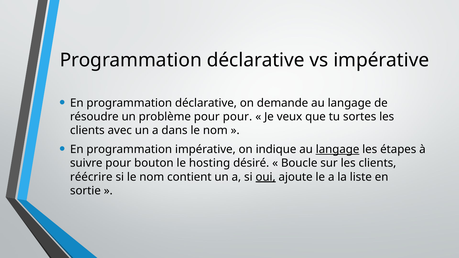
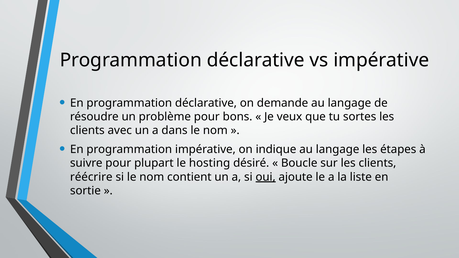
pour pour: pour -> bons
langage at (338, 149) underline: present -> none
bouton: bouton -> plupart
